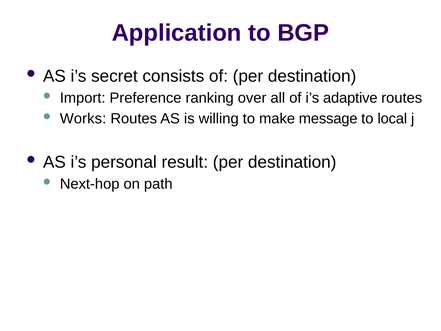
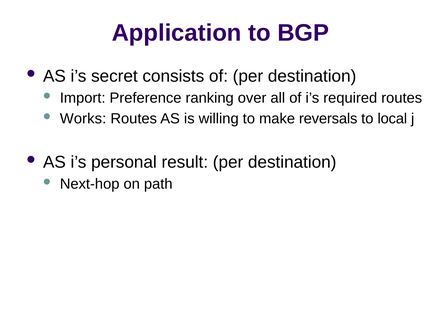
adaptive: adaptive -> required
message: message -> reversals
